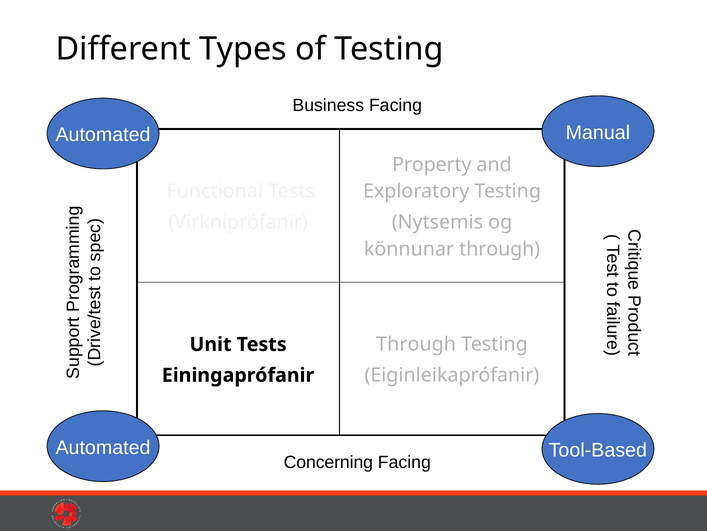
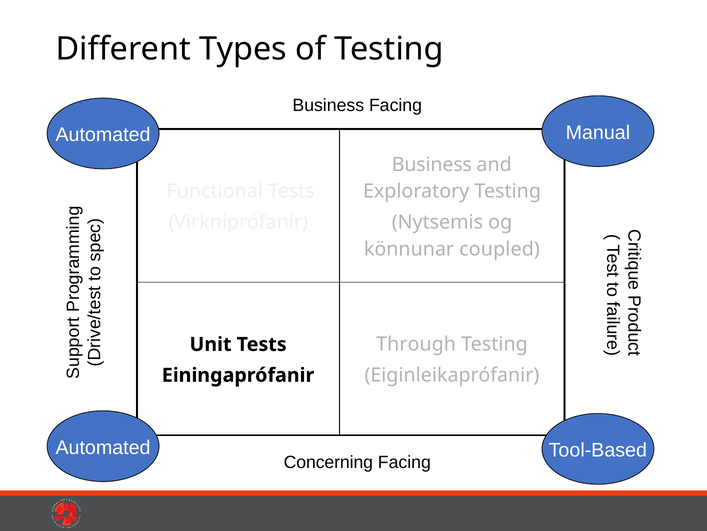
Property at (432, 164): Property -> Business
könnunar through: through -> coupled
